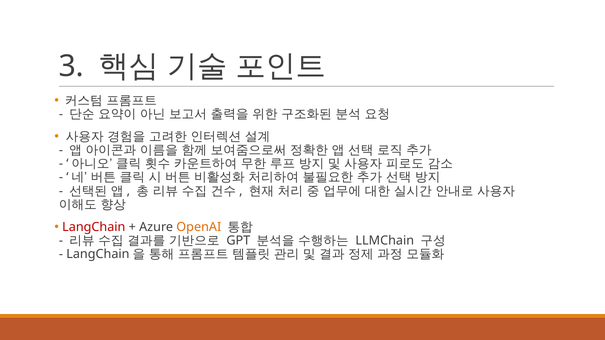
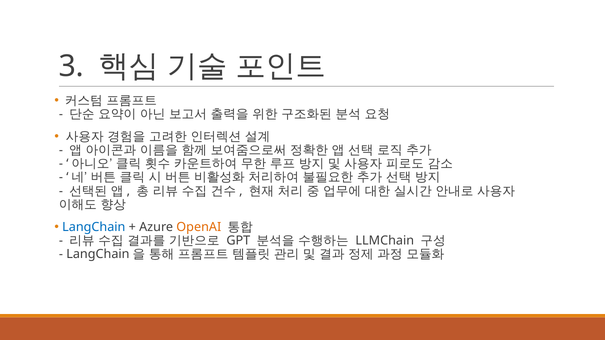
LangChain colour: red -> blue
